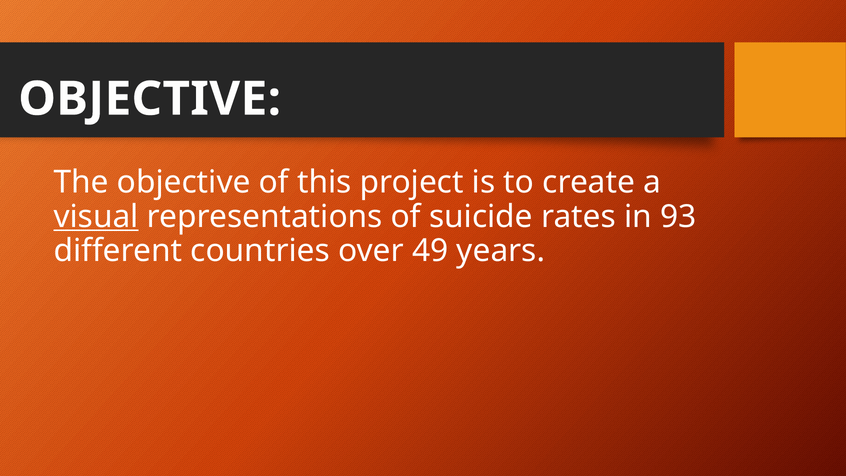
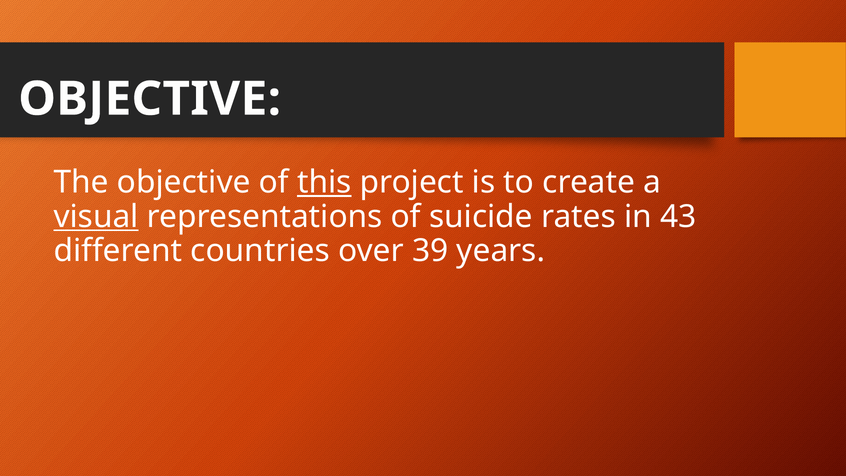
this underline: none -> present
93: 93 -> 43
49: 49 -> 39
